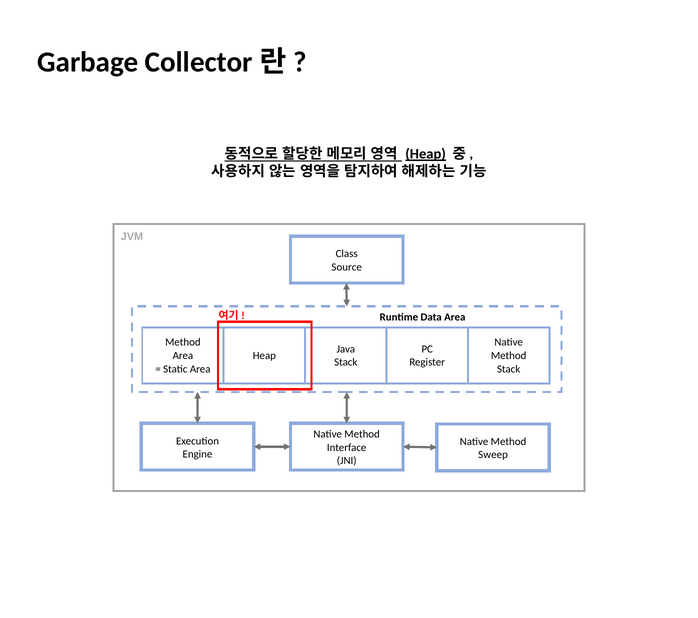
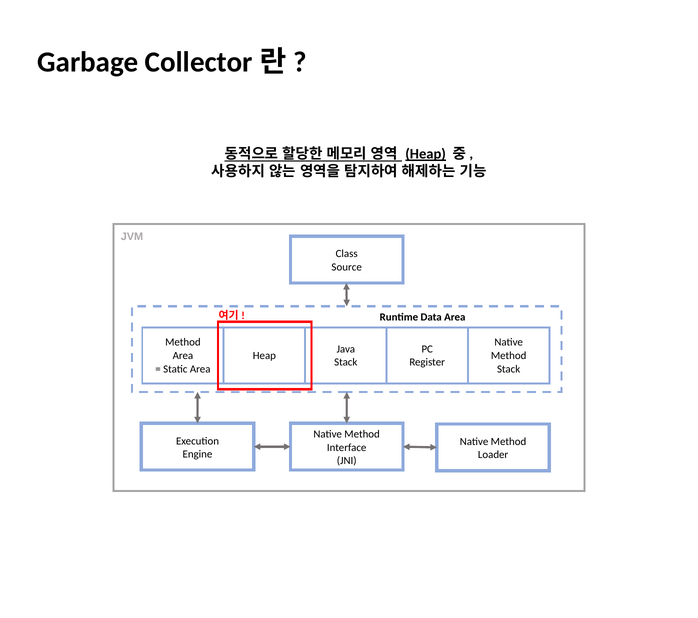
Sweep: Sweep -> Loader
